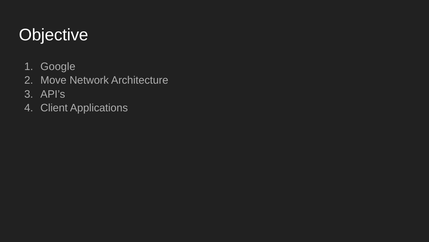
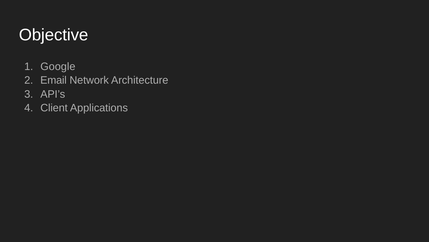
Move: Move -> Email
